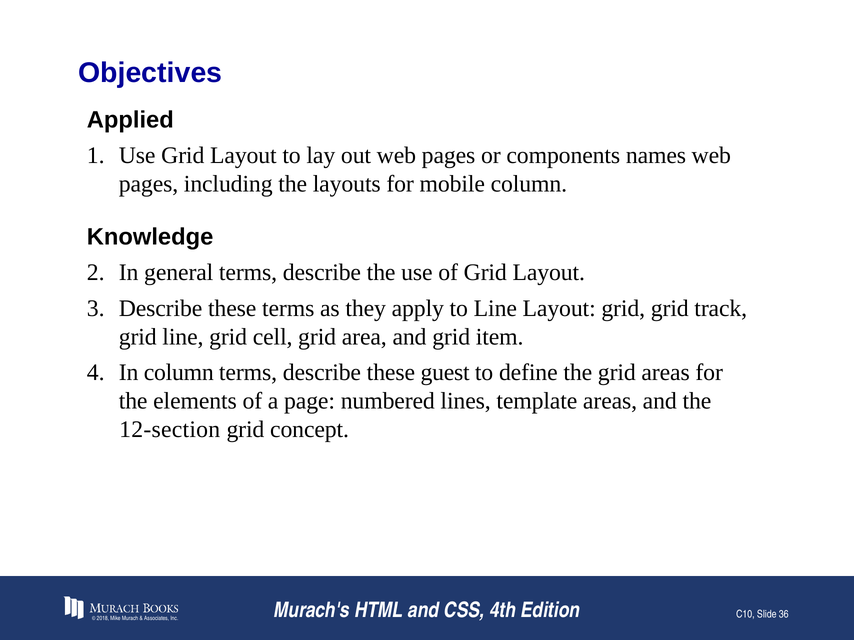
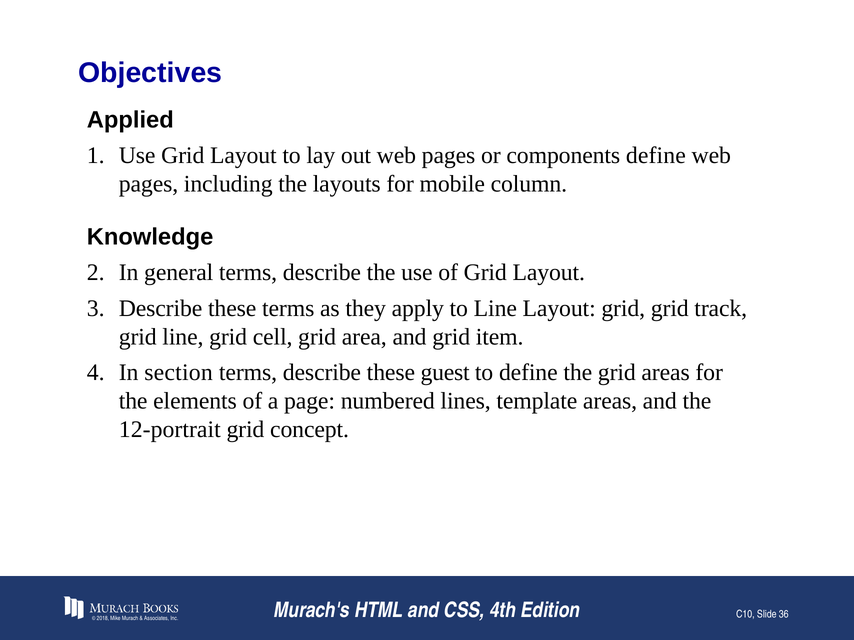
components names: names -> define
In column: column -> section
12-section: 12-section -> 12-portrait
